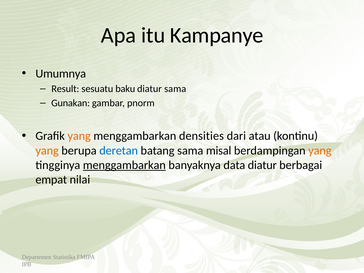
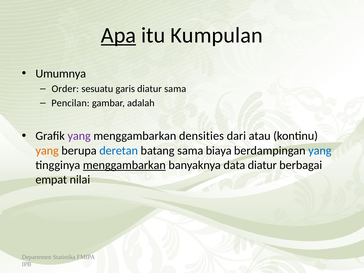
Apa underline: none -> present
Kampanye: Kampanye -> Kumpulan
Result: Result -> Order
baku: baku -> garis
Gunakan: Gunakan -> Pencilan
pnorm: pnorm -> adalah
yang at (79, 136) colour: orange -> purple
misal: misal -> biaya
yang at (320, 151) colour: orange -> blue
